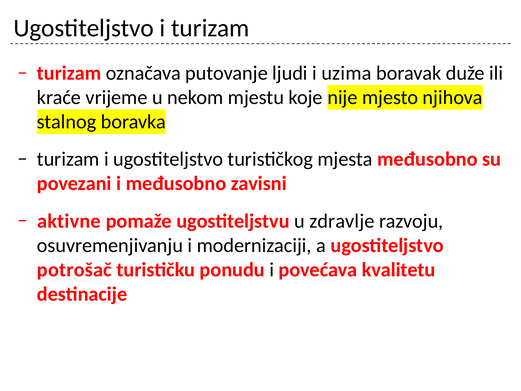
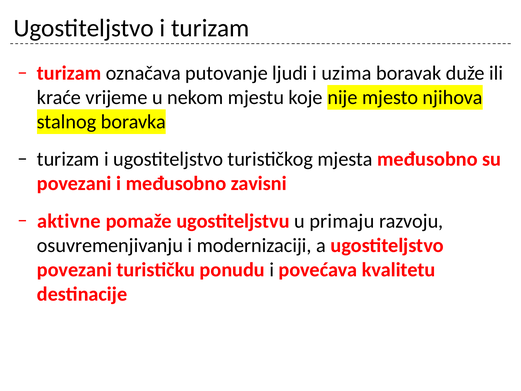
zdravlje: zdravlje -> primaju
potrošač at (74, 270): potrošač -> povezani
